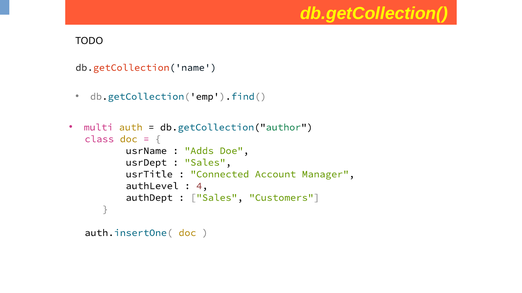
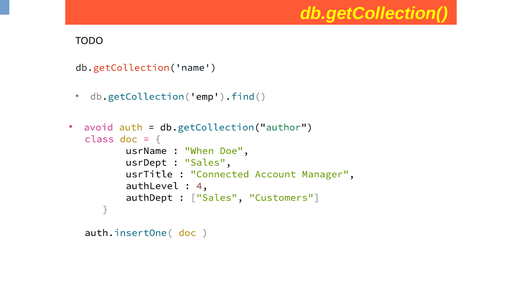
multi: multi -> avoid
Adds: Adds -> When
